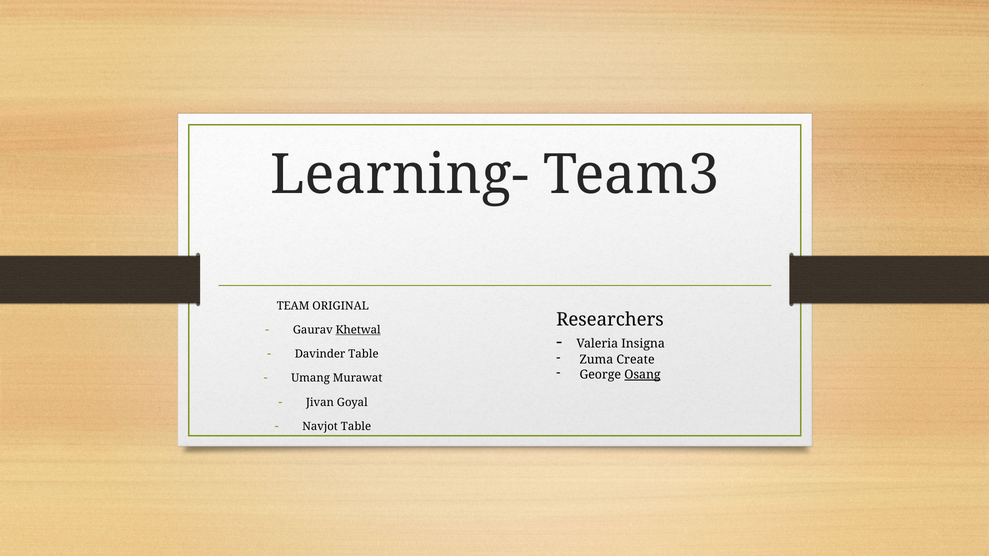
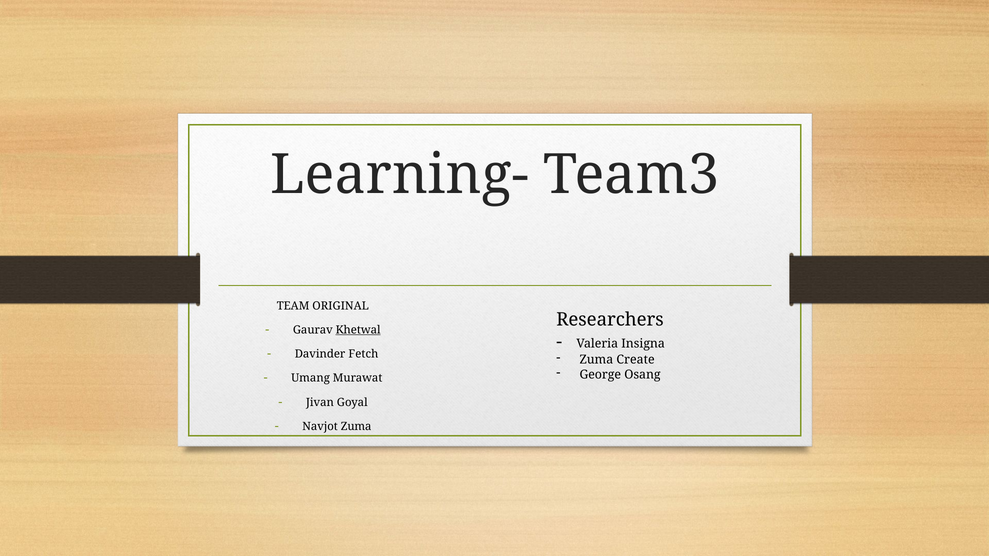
Davinder Table: Table -> Fetch
Osang underline: present -> none
Navjot Table: Table -> Zuma
